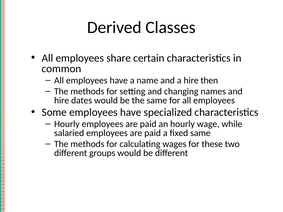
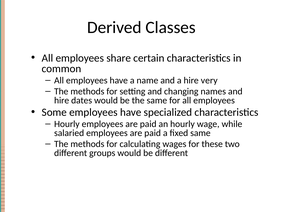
then: then -> very
